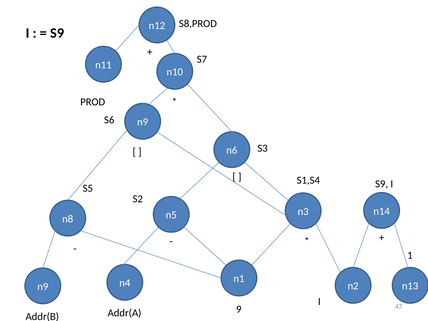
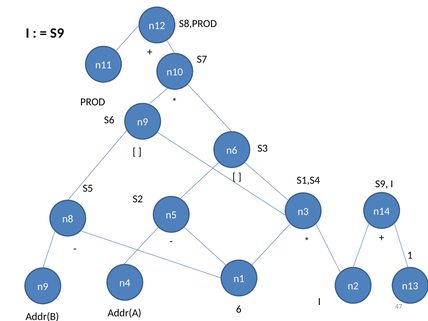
9: 9 -> 6
